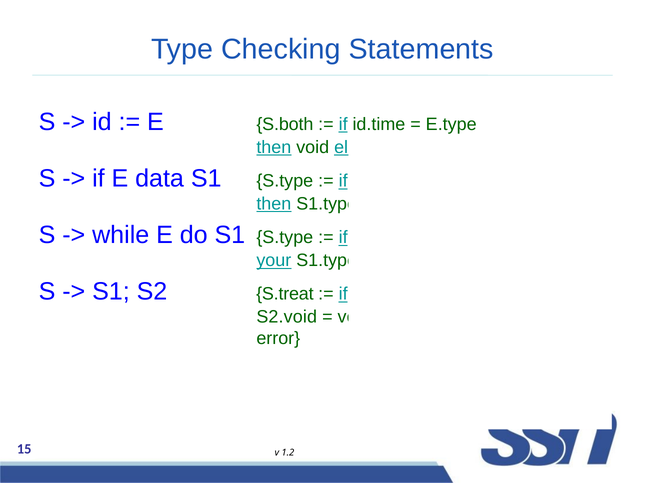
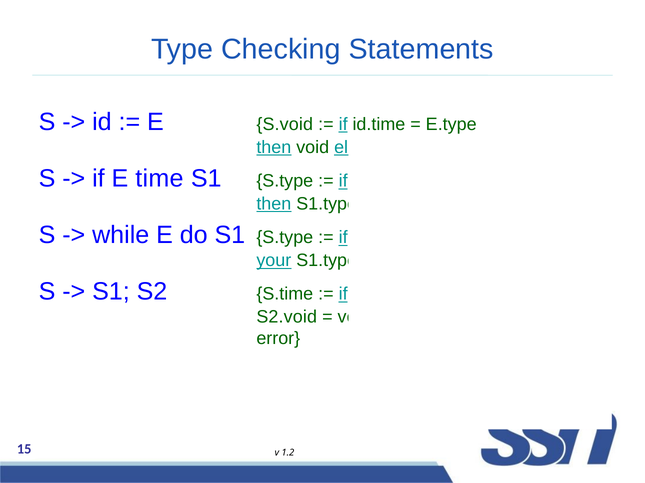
S.both: S.both -> S.void
data: data -> time
S.treat: S.treat -> S.time
